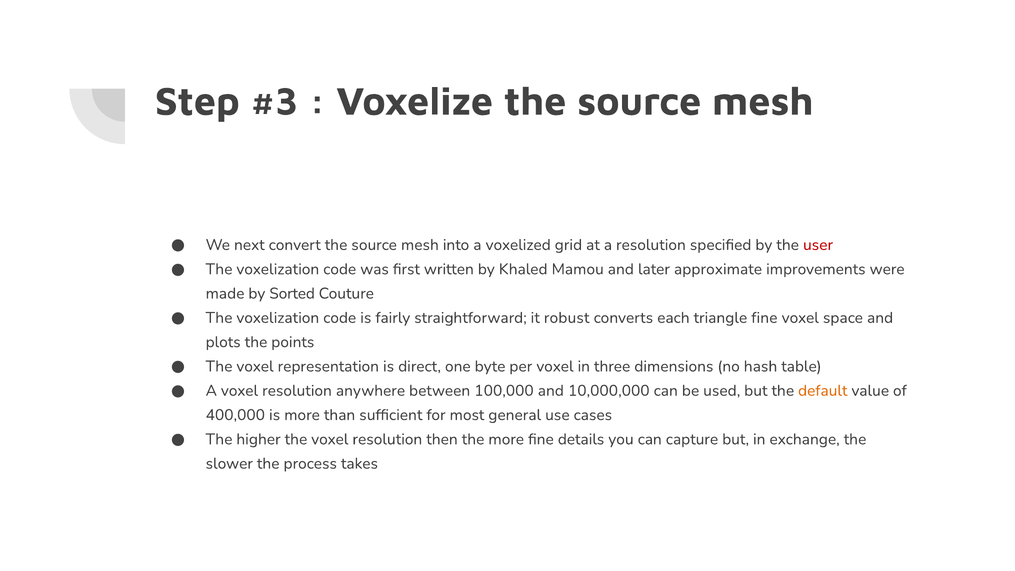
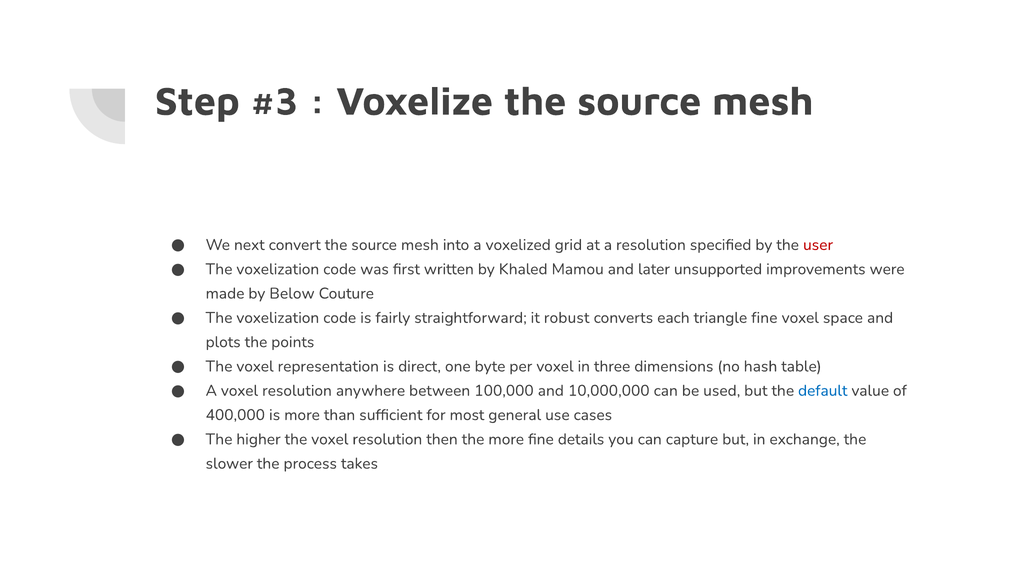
approximate: approximate -> unsupported
Sorted: Sorted -> Below
default colour: orange -> blue
